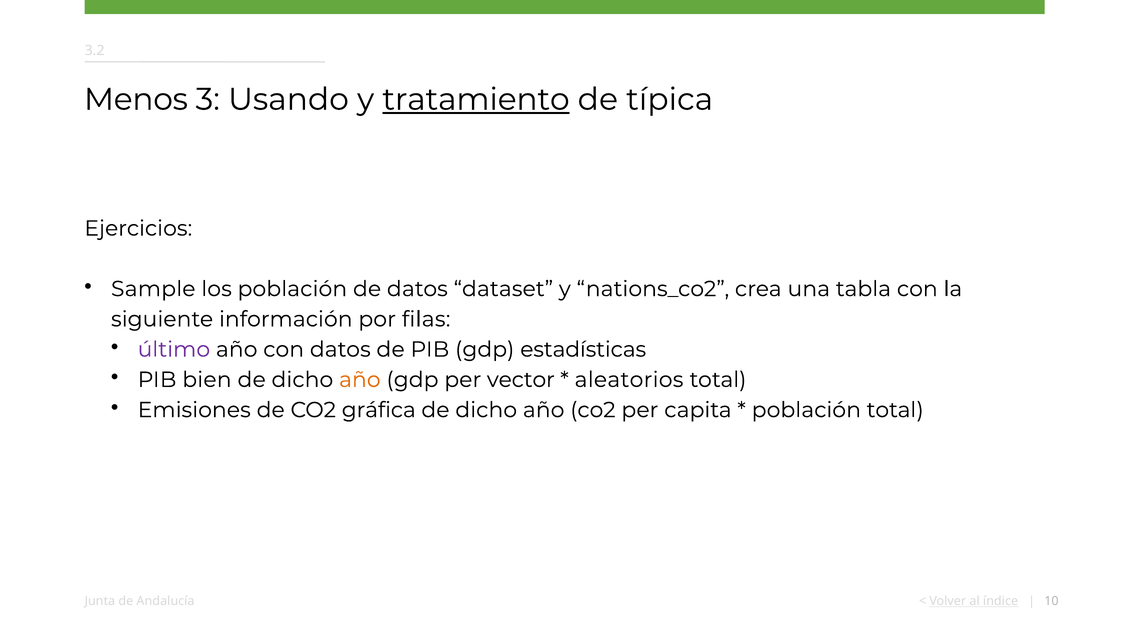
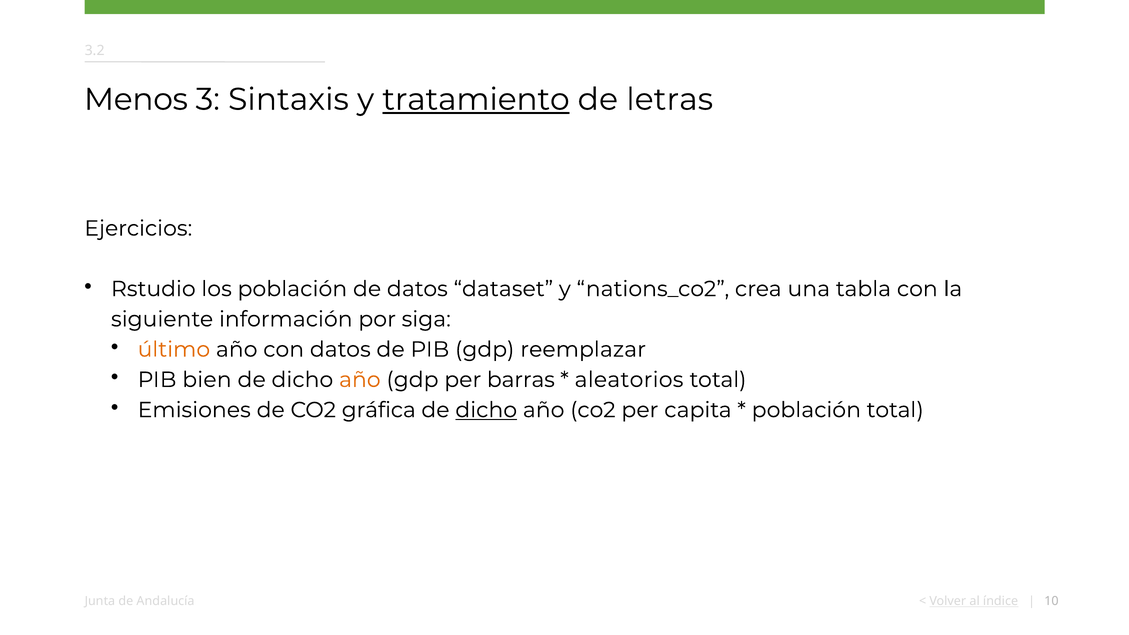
Usando: Usando -> Sintaxis
típica: típica -> letras
Sample: Sample -> Rstudio
filas: filas -> siga
último colour: purple -> orange
estadísticas: estadísticas -> reemplazar
vector: vector -> barras
dicho at (486, 410) underline: none -> present
